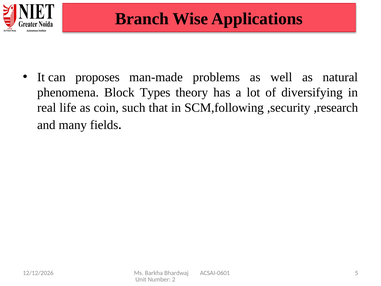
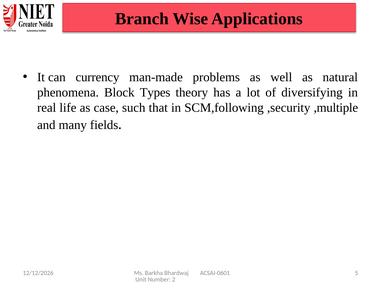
proposes: proposes -> currency
coin: coin -> case
,research: ,research -> ,multiple
